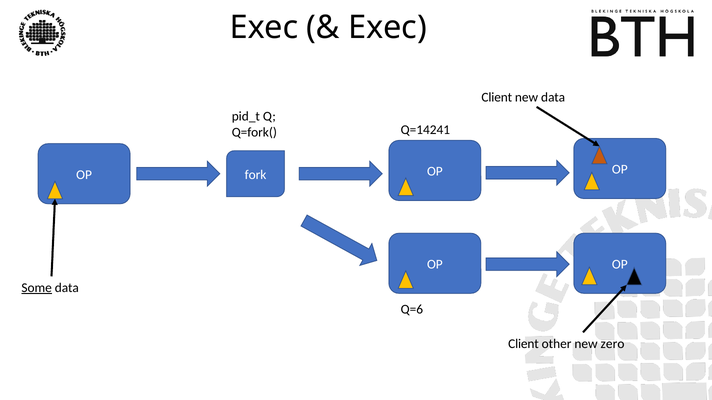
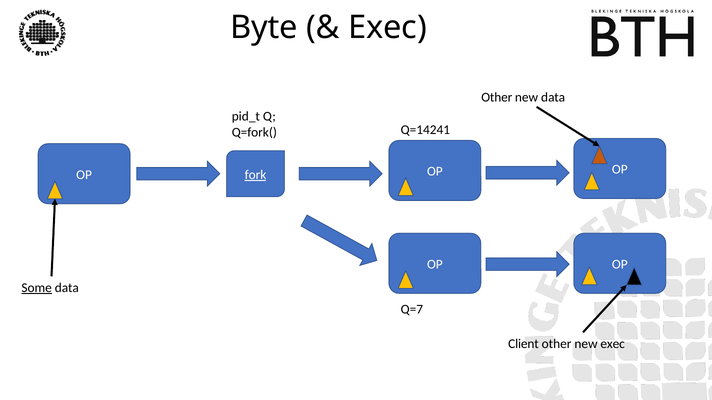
Exec at (264, 28): Exec -> Byte
Client at (497, 97): Client -> Other
fork underline: none -> present
Q=6: Q=6 -> Q=7
new zero: zero -> exec
